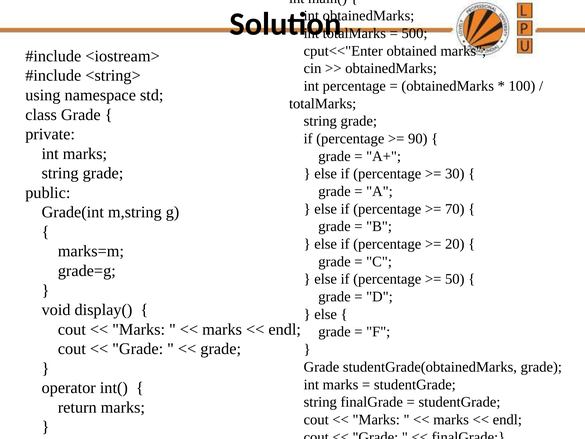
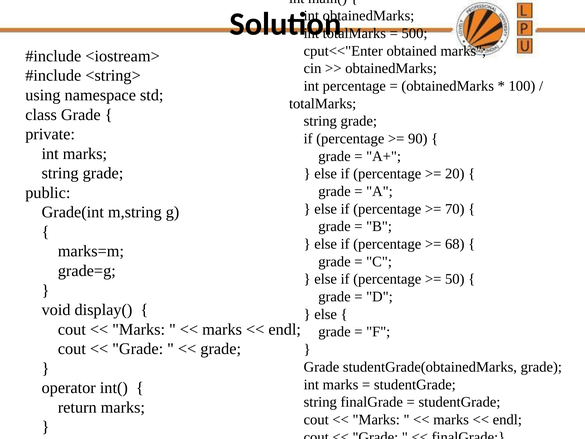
30: 30 -> 20
20: 20 -> 68
